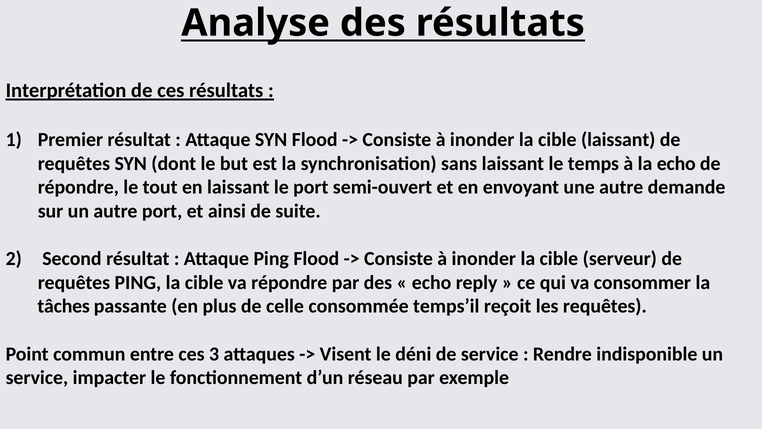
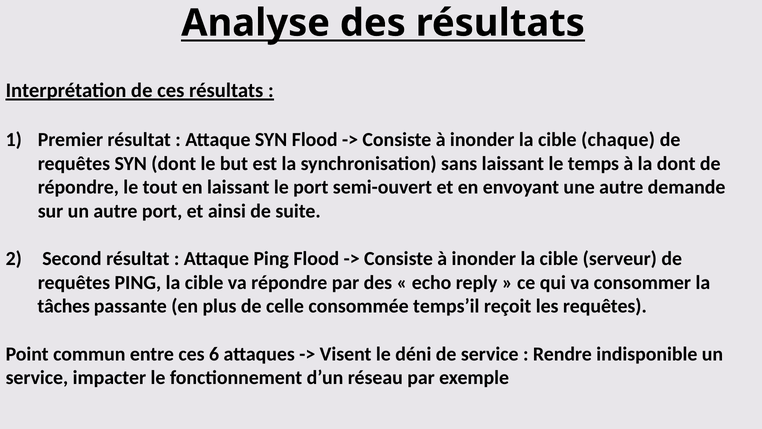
cible laissant: laissant -> chaque
la echo: echo -> dont
3: 3 -> 6
